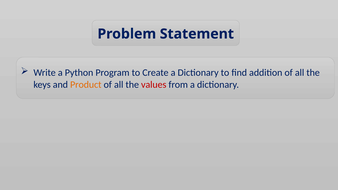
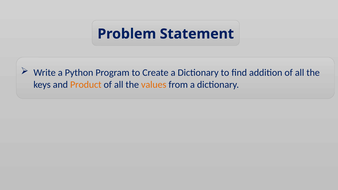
values colour: red -> orange
